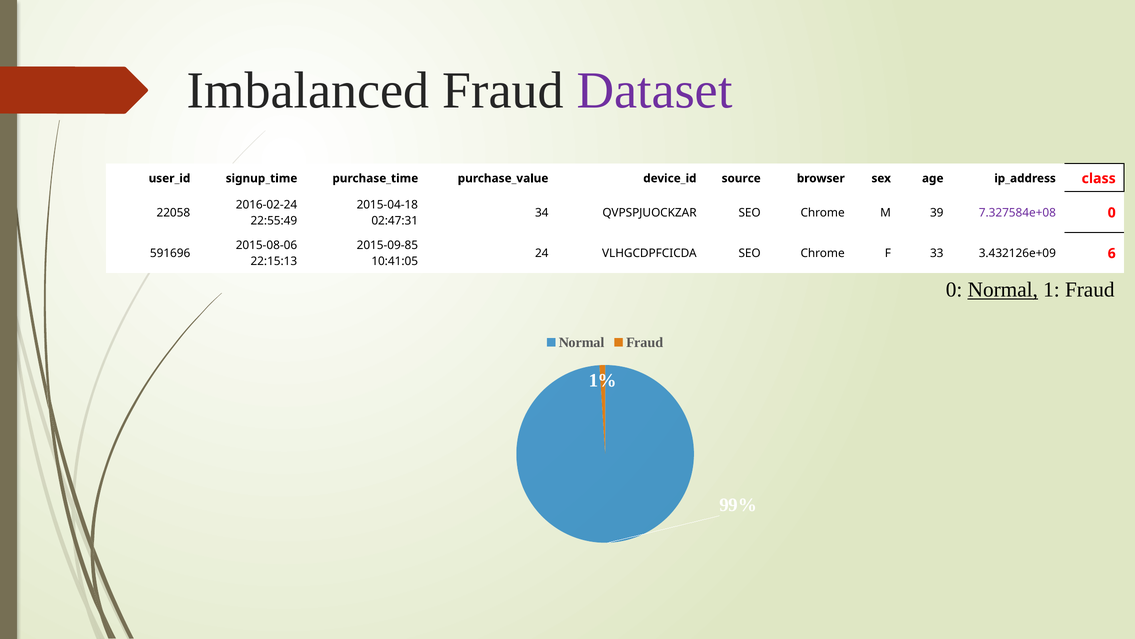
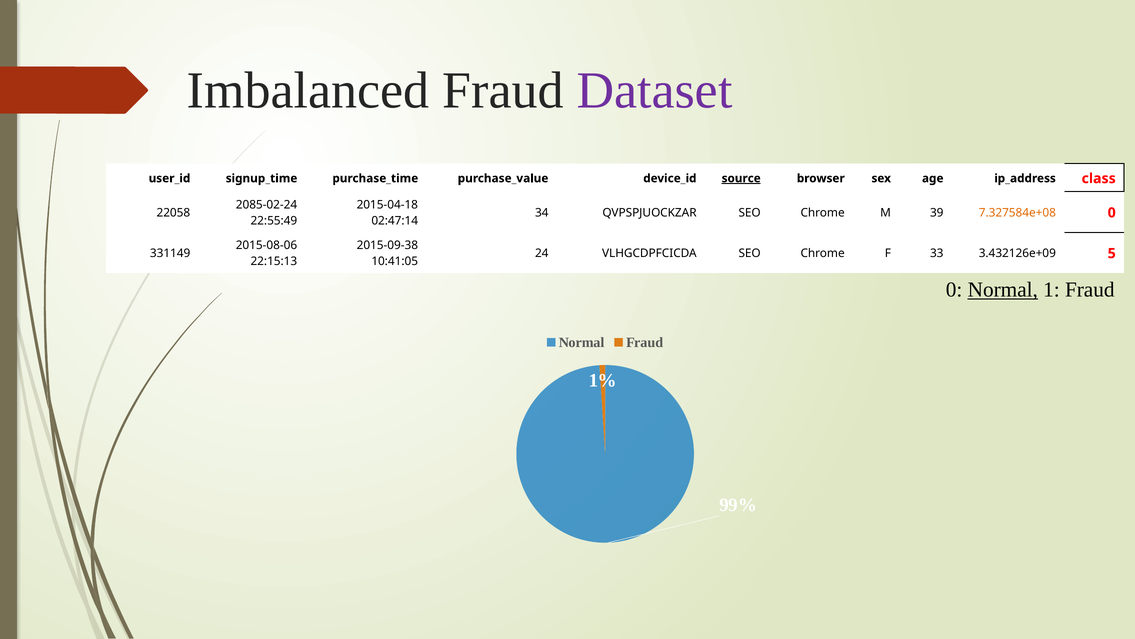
source underline: none -> present
2016-02-24: 2016-02-24 -> 2085-02-24
7.327584e+08 colour: purple -> orange
02:47:31: 02:47:31 -> 02:47:14
2015-09-85: 2015-09-85 -> 2015-09-38
591696: 591696 -> 331149
6: 6 -> 5
